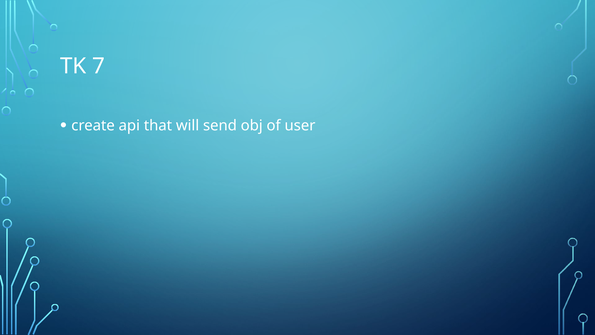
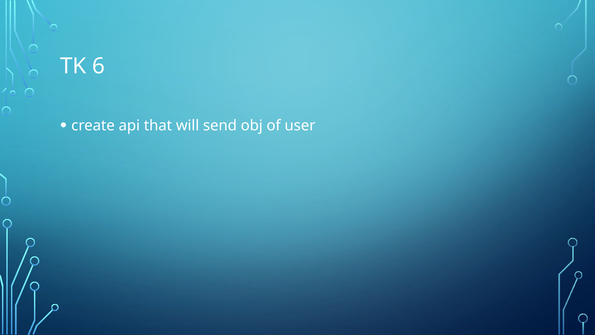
7: 7 -> 6
